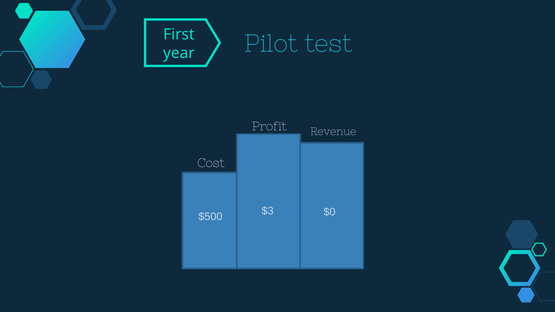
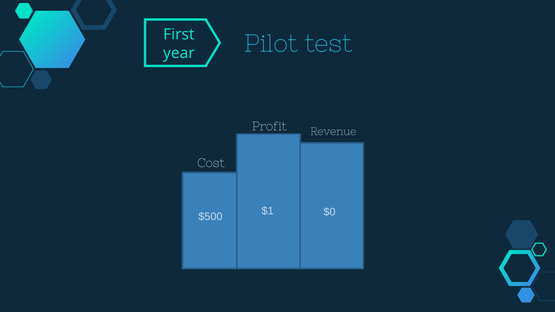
$3: $3 -> $1
